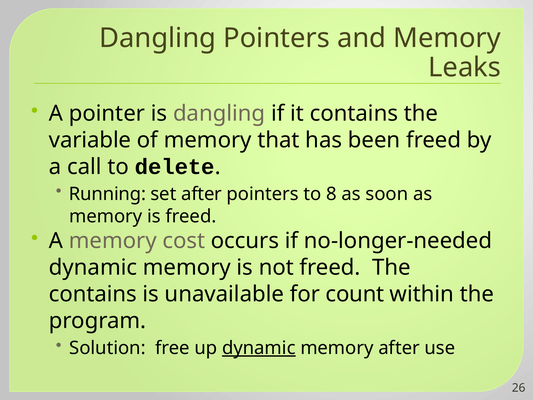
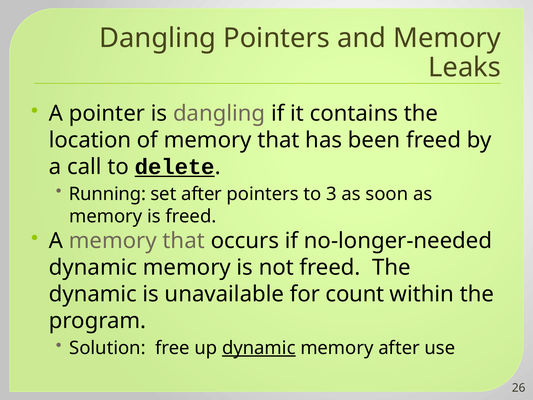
variable: variable -> location
delete underline: none -> present
8: 8 -> 3
A memory cost: cost -> that
contains at (93, 294): contains -> dynamic
